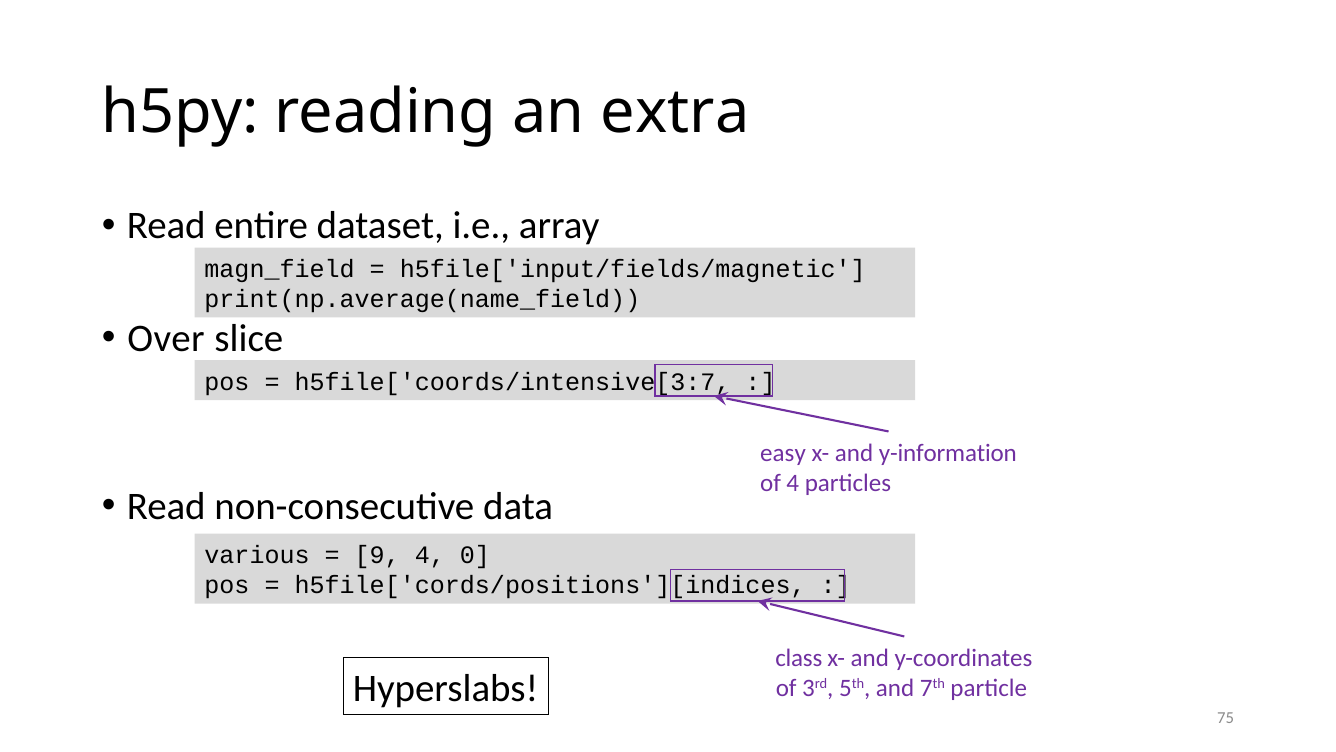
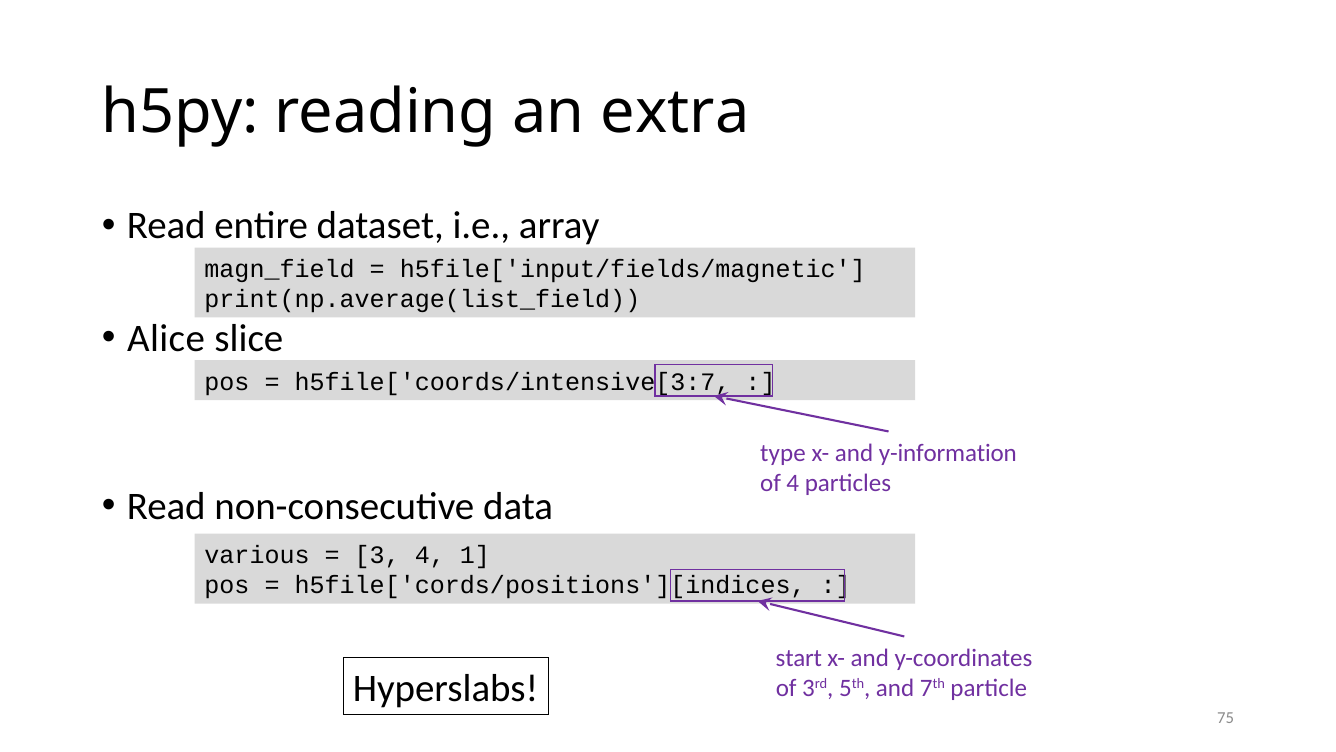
print(np.average(name_field: print(np.average(name_field -> print(np.average(list_field
Over: Over -> Alice
easy: easy -> type
9: 9 -> 3
0: 0 -> 1
class: class -> start
